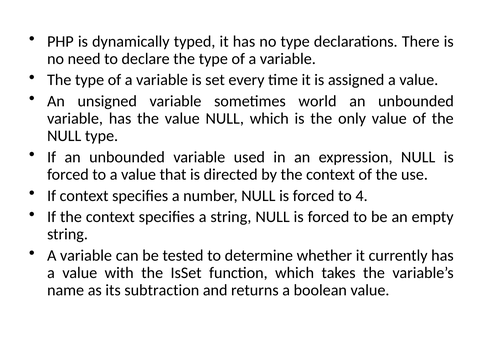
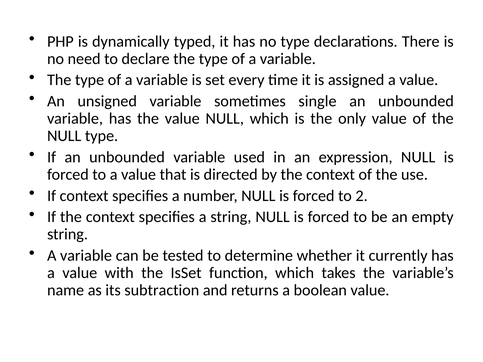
world: world -> single
4: 4 -> 2
